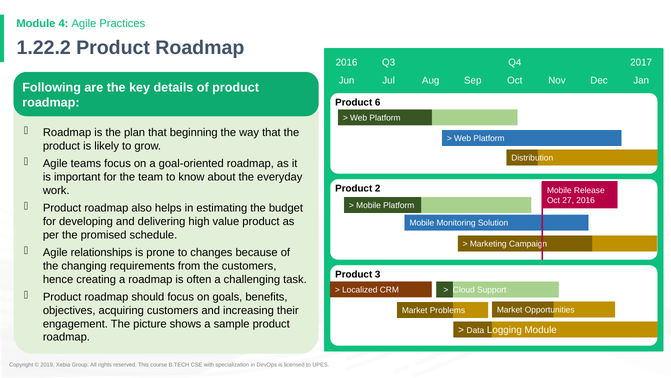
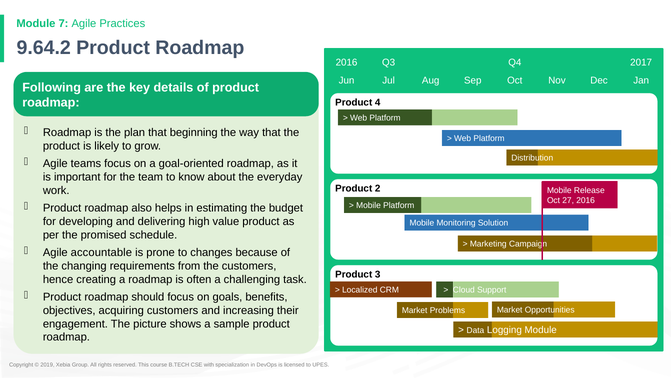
4: 4 -> 7
1.22.2: 1.22.2 -> 9.64.2
6: 6 -> 4
relationships: relationships -> accountable
